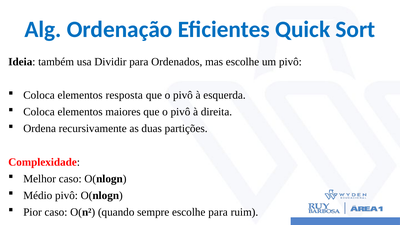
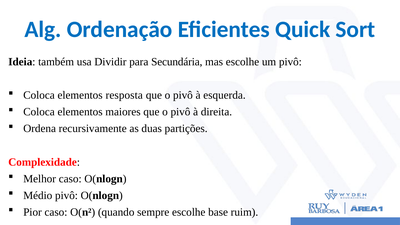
Ordenados: Ordenados -> Secundária
escolhe para: para -> base
